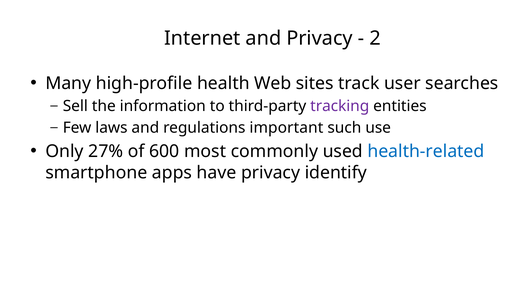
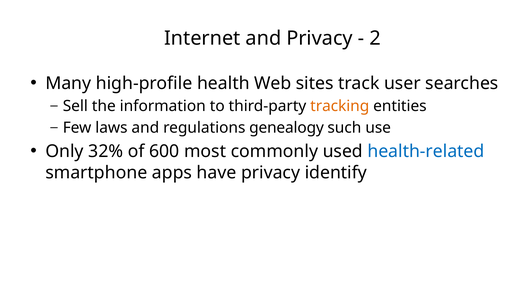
tracking colour: purple -> orange
important: important -> genealogy
27%: 27% -> 32%
